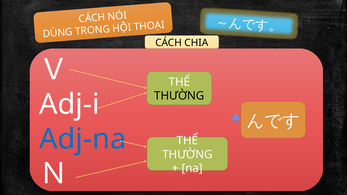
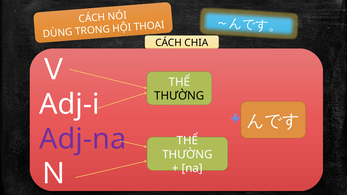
Adj-na colour: blue -> purple
